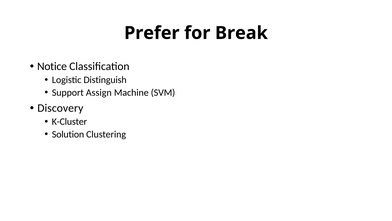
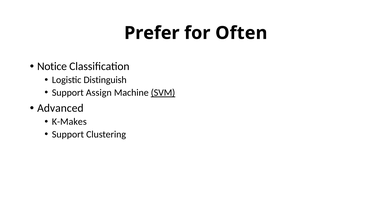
Break: Break -> Often
SVM underline: none -> present
Discovery: Discovery -> Advanced
K-Cluster: K-Cluster -> K-Makes
Solution at (68, 134): Solution -> Support
